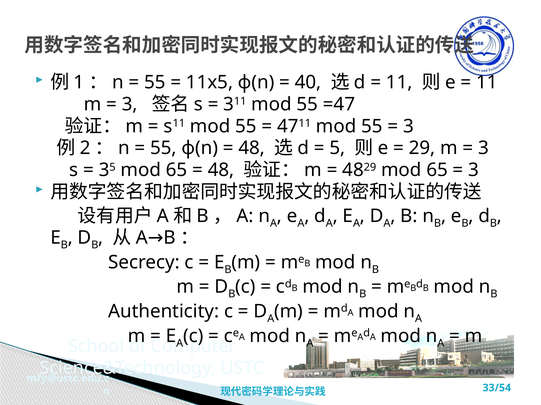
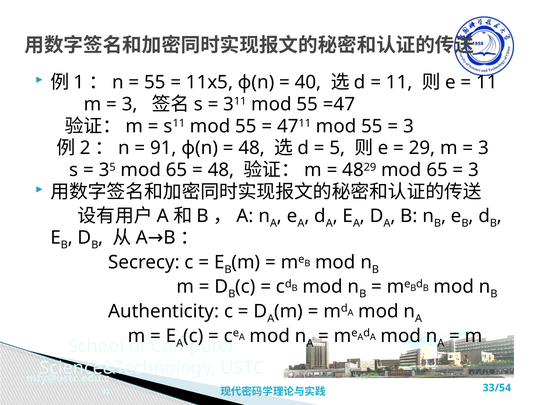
55 at (163, 148): 55 -> 91
